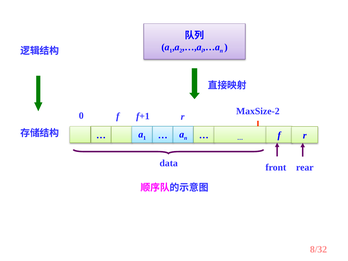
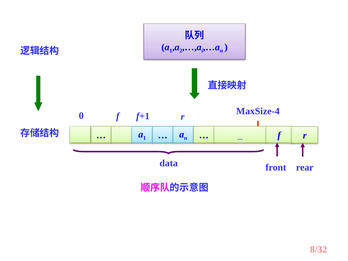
MaxSize-2: MaxSize-2 -> MaxSize-4
